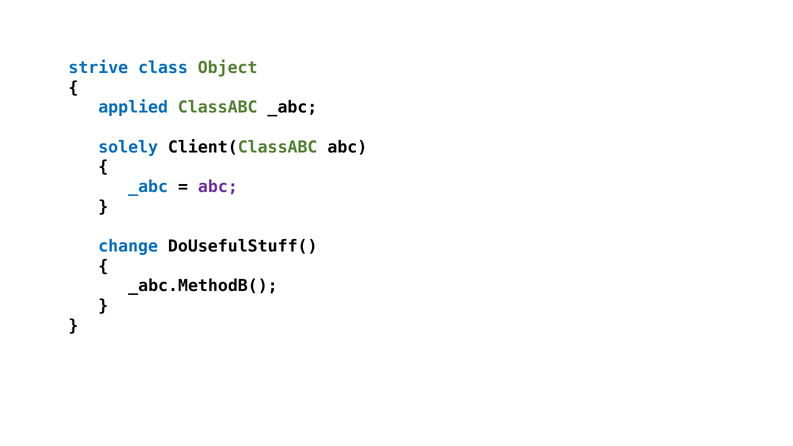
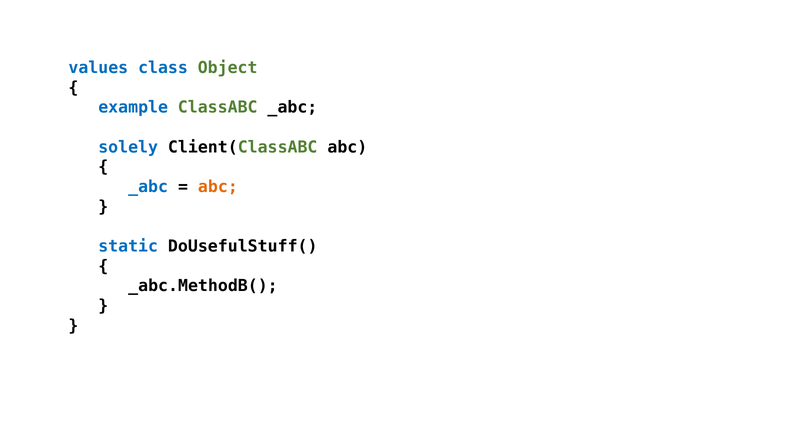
strive: strive -> values
applied: applied -> example
abc at (218, 187) colour: purple -> orange
change: change -> static
